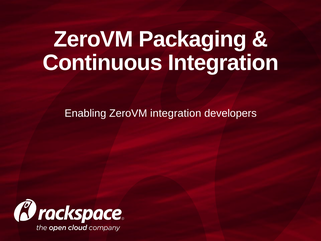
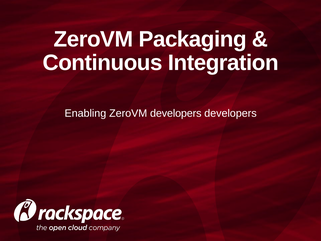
ZeroVM integration: integration -> developers
